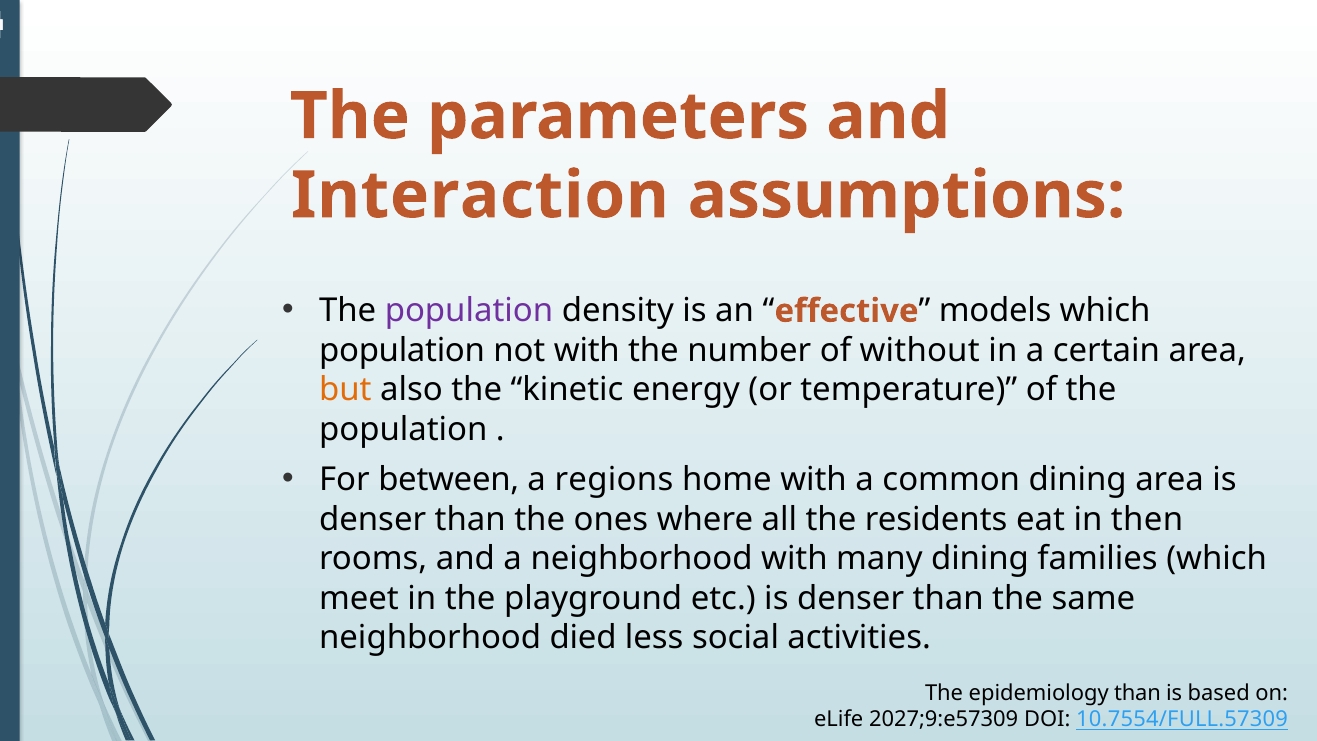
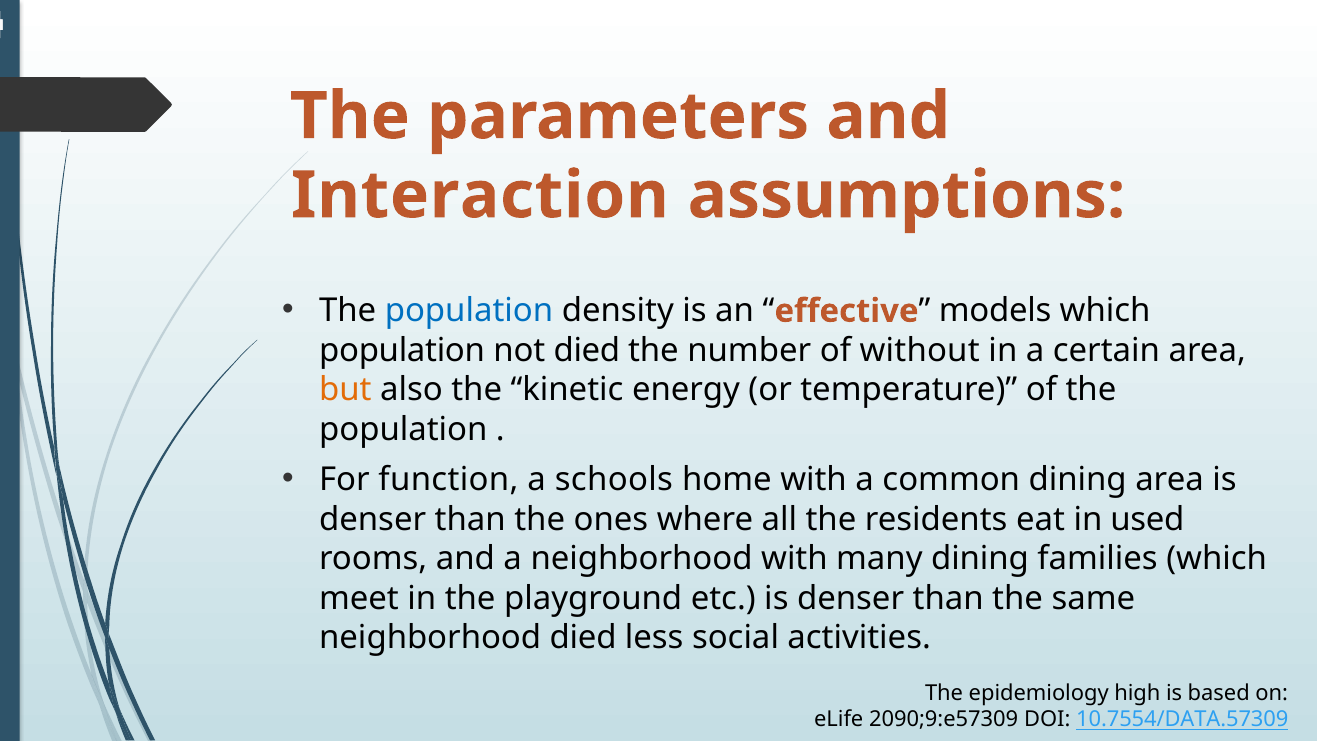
population at (469, 311) colour: purple -> blue
not with: with -> died
between: between -> function
regions: regions -> schools
then: then -> used
epidemiology than: than -> high
2027;9:e57309: 2027;9:e57309 -> 2090;9:e57309
10.7554/FULL.57309: 10.7554/FULL.57309 -> 10.7554/DATA.57309
